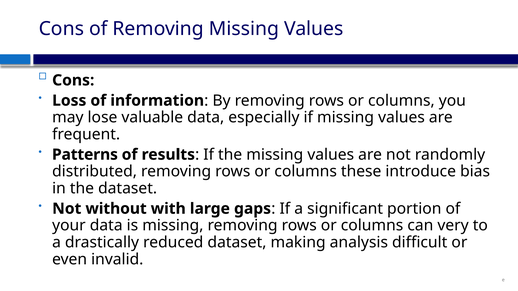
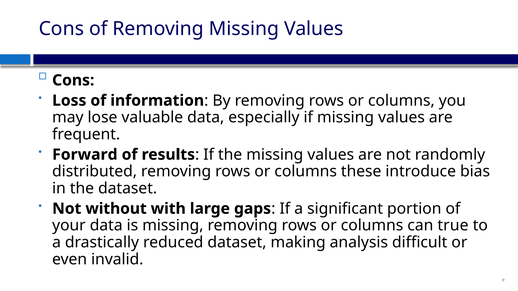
Patterns: Patterns -> Forward
very: very -> true
